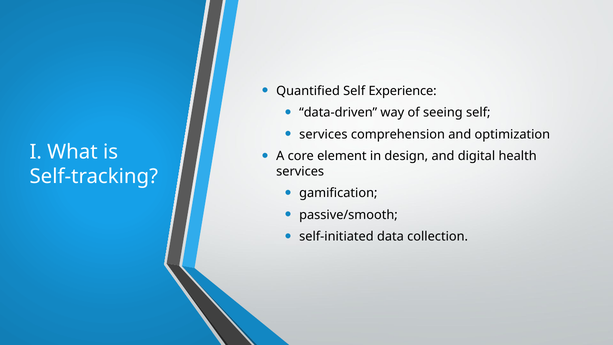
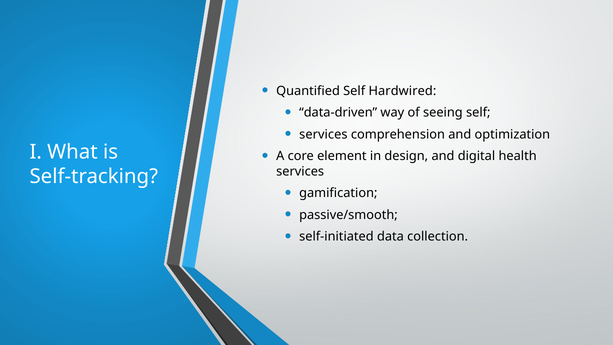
Experience: Experience -> Hardwired
